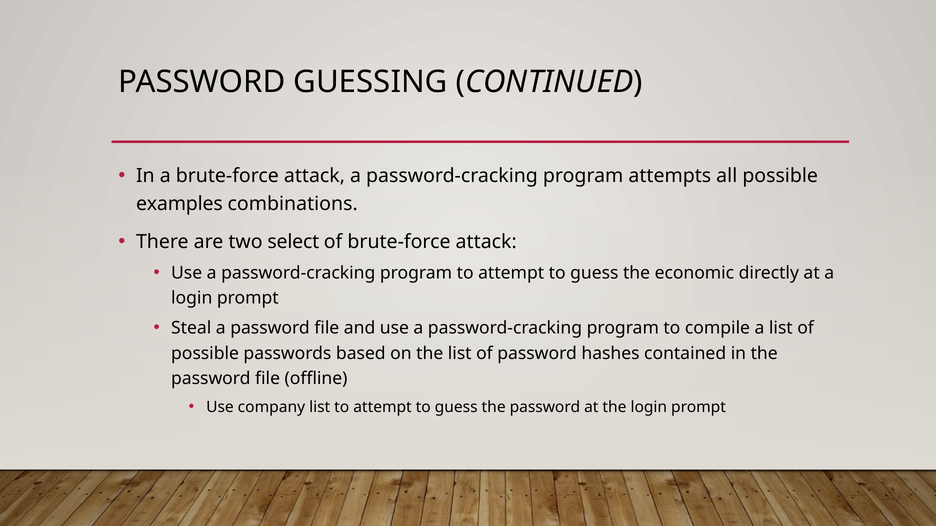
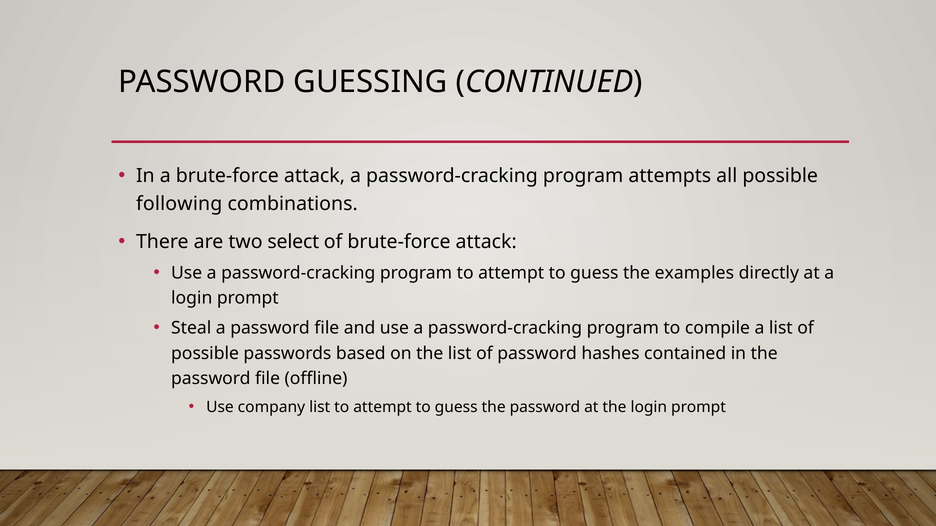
examples: examples -> following
economic: economic -> examples
